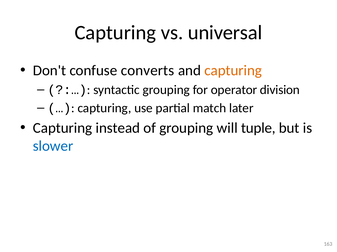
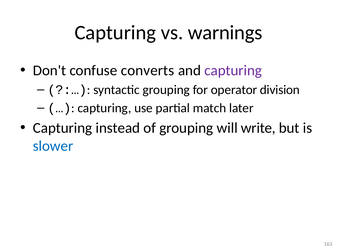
universal: universal -> warnings
capturing at (233, 71) colour: orange -> purple
tuple: tuple -> write
